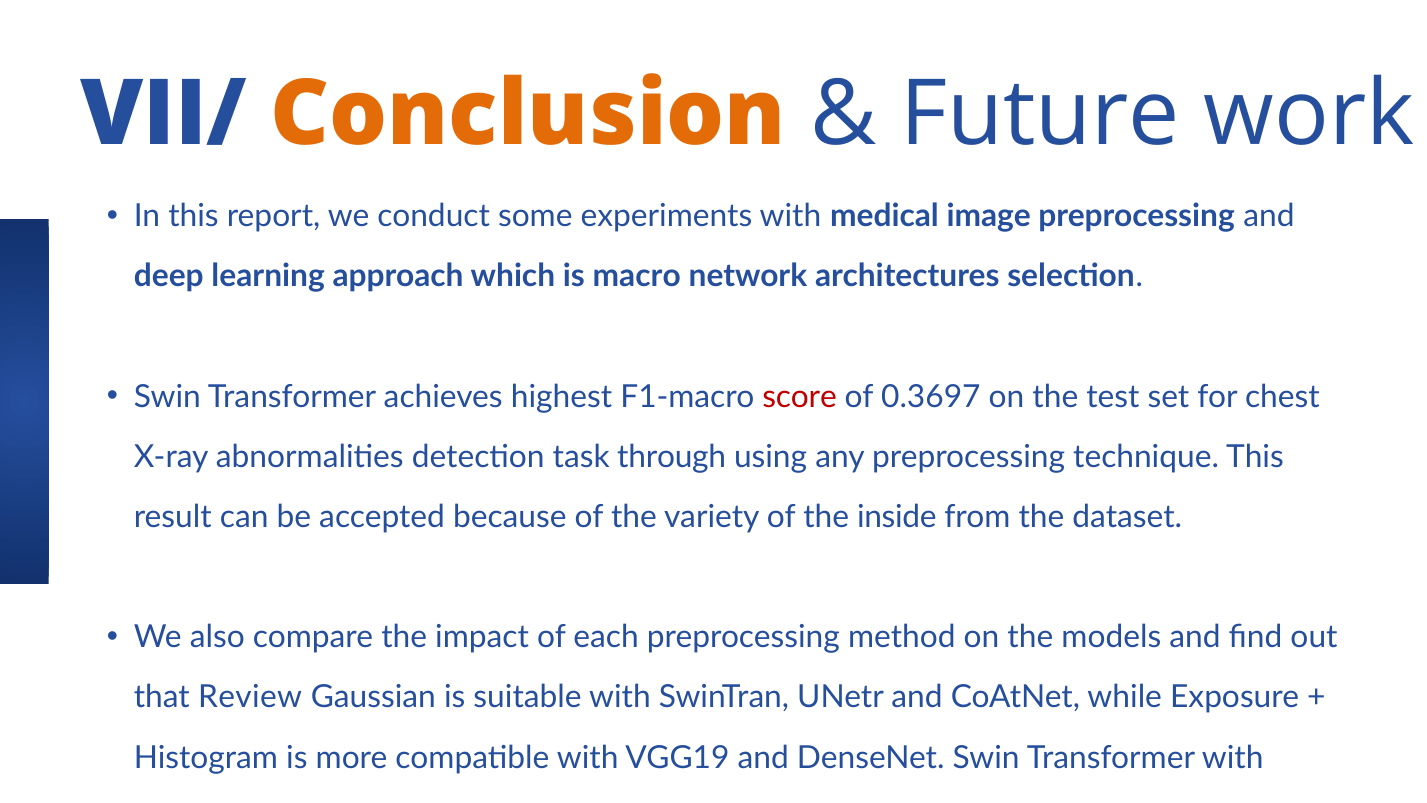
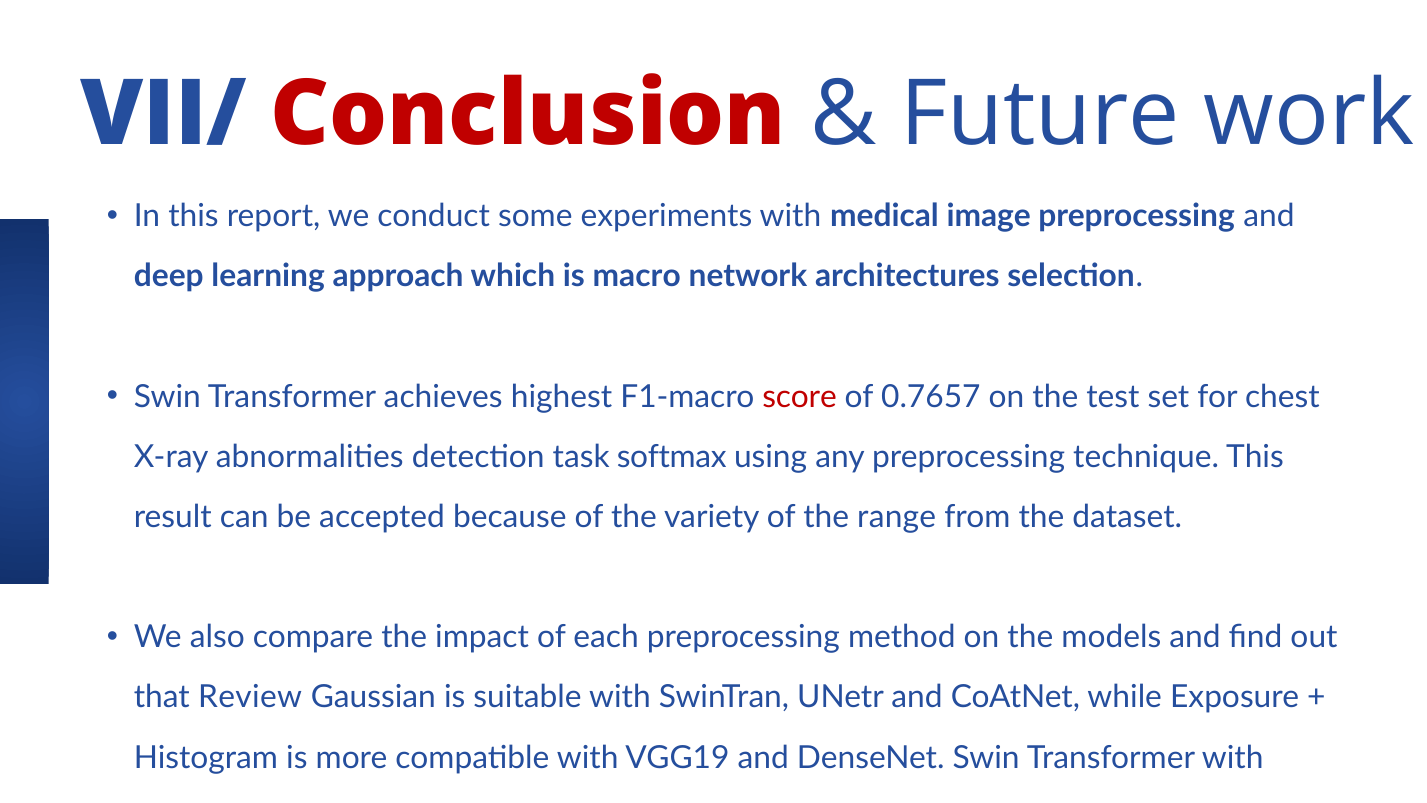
Conclusion colour: orange -> red
0.3697: 0.3697 -> 0.7657
through: through -> softmax
inside: inside -> range
